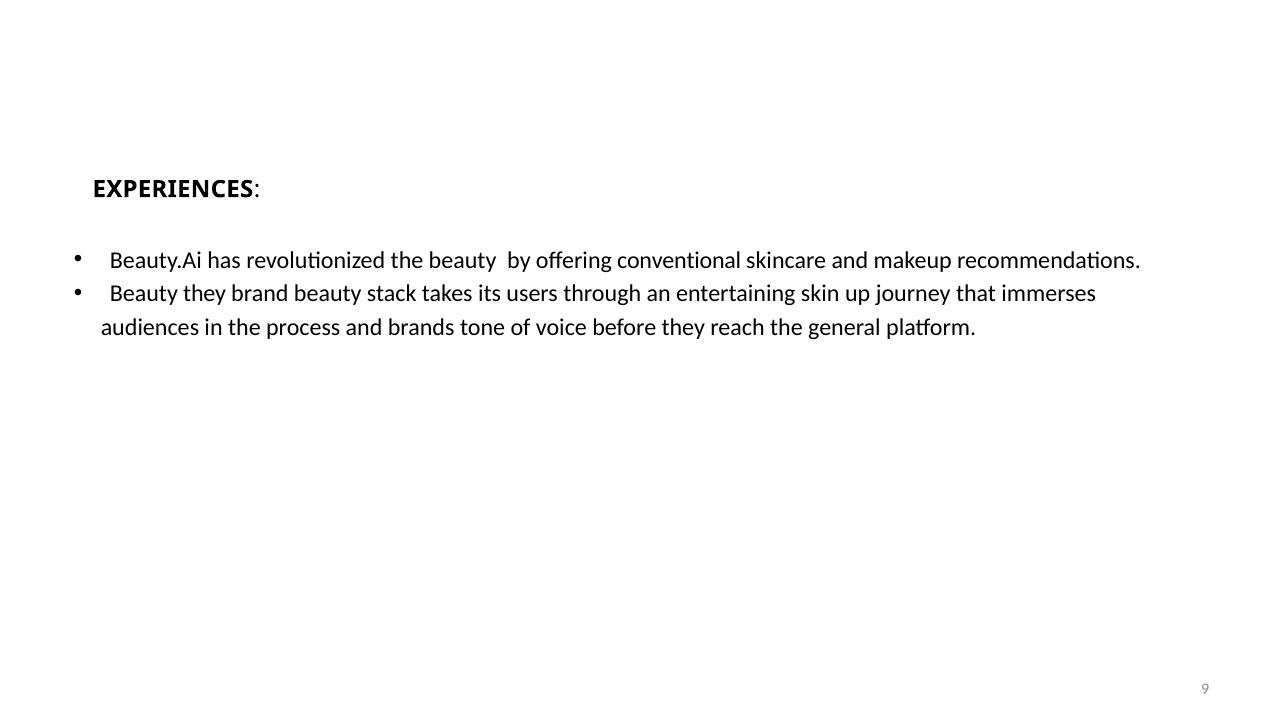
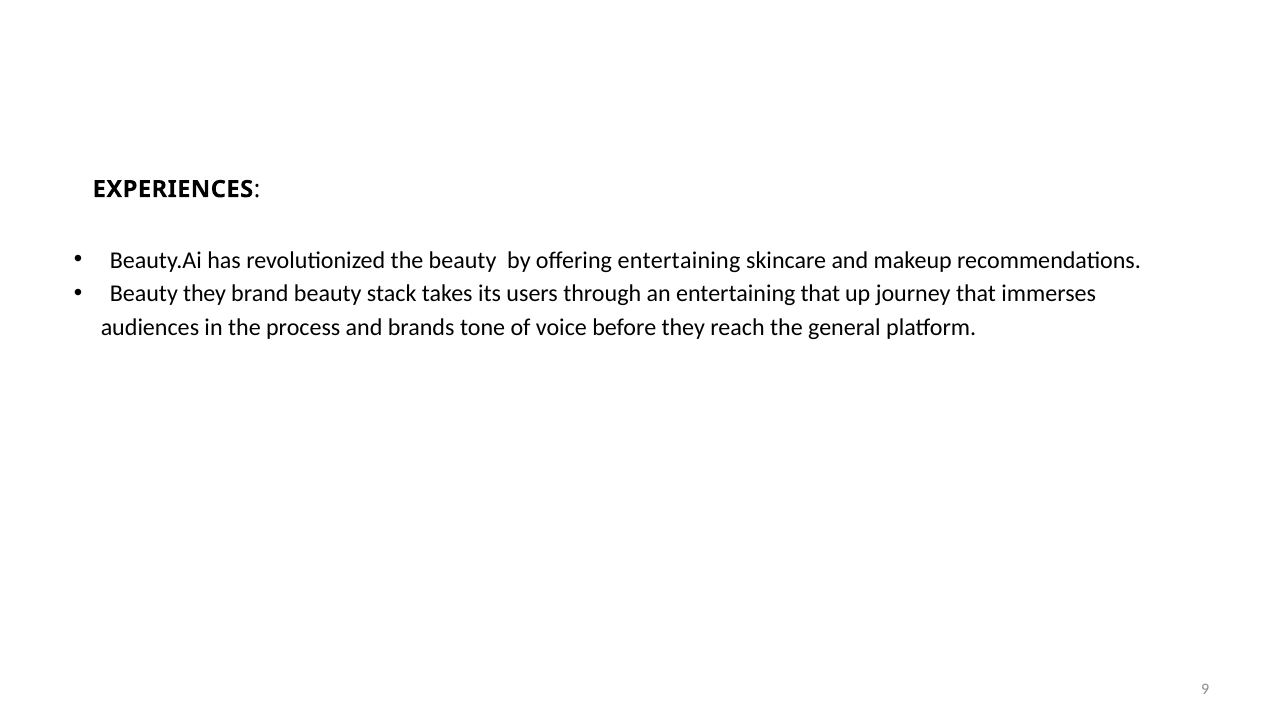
offering conventional: conventional -> entertaining
entertaining skin: skin -> that
